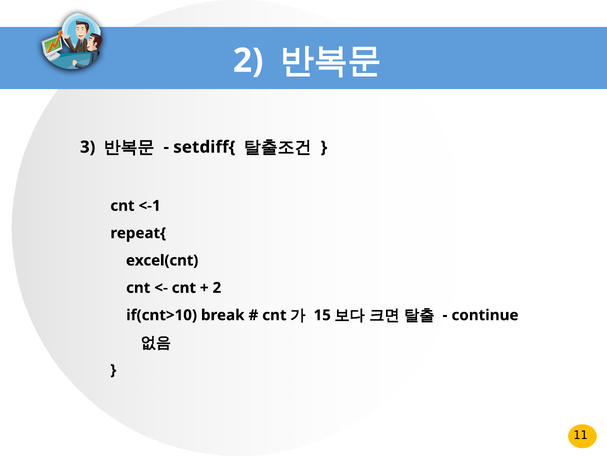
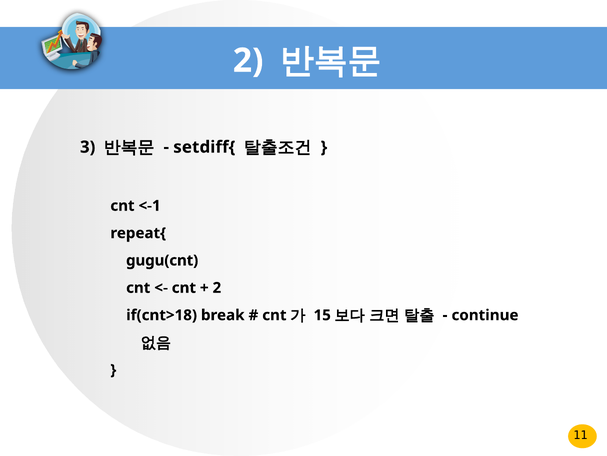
excel(cnt: excel(cnt -> gugu(cnt
if(cnt>10: if(cnt>10 -> if(cnt>18
